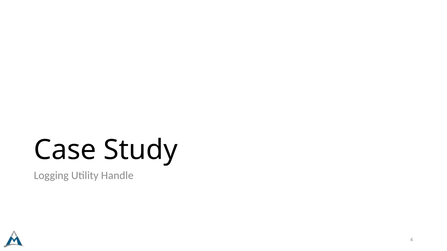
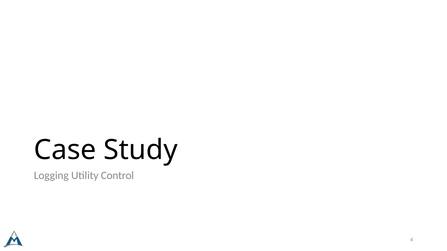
Handle: Handle -> Control
